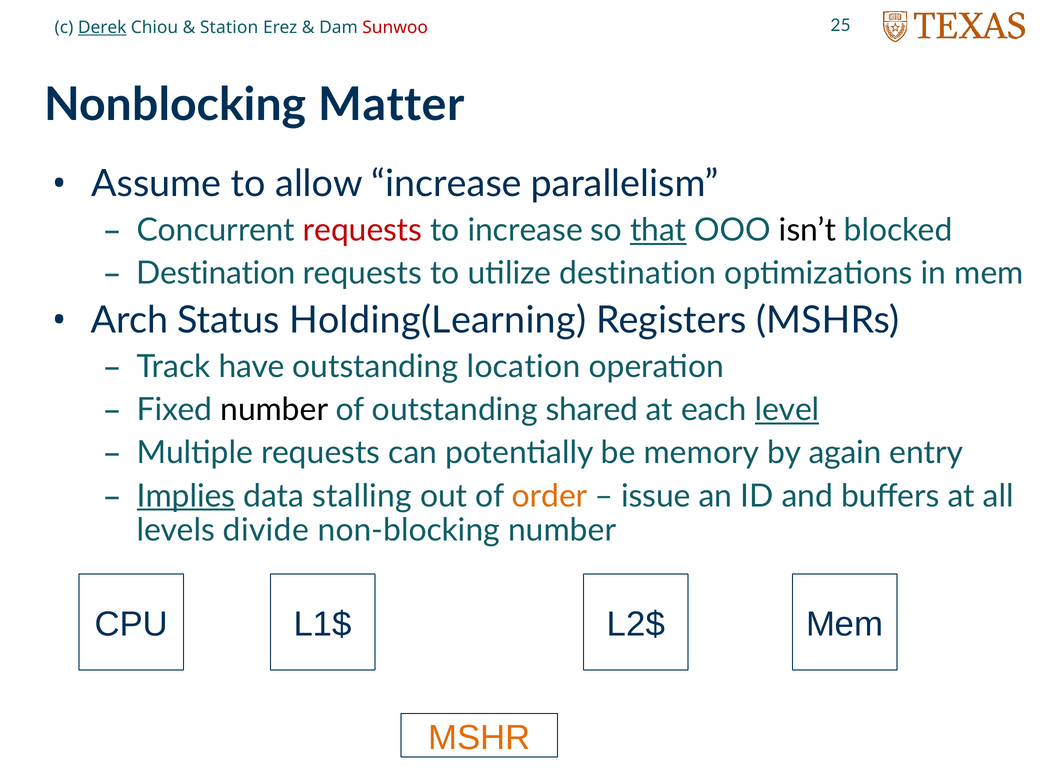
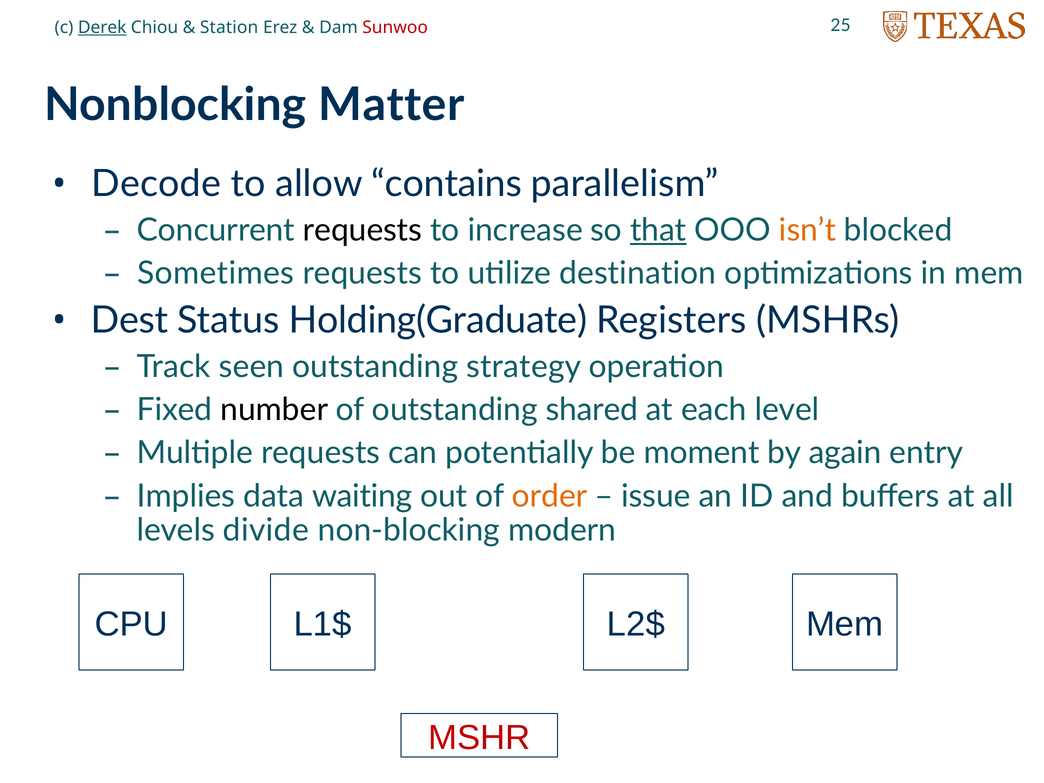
Assume: Assume -> Decode
allow increase: increase -> contains
requests at (363, 230) colour: red -> black
isn’t colour: black -> orange
Destination at (216, 273): Destination -> Sometimes
Arch: Arch -> Dest
Holding(Learning: Holding(Learning -> Holding(Graduate
have: have -> seen
location: location -> strategy
level underline: present -> none
memory: memory -> moment
Implies underline: present -> none
stalling: stalling -> waiting
non-blocking number: number -> modern
MSHR colour: orange -> red
